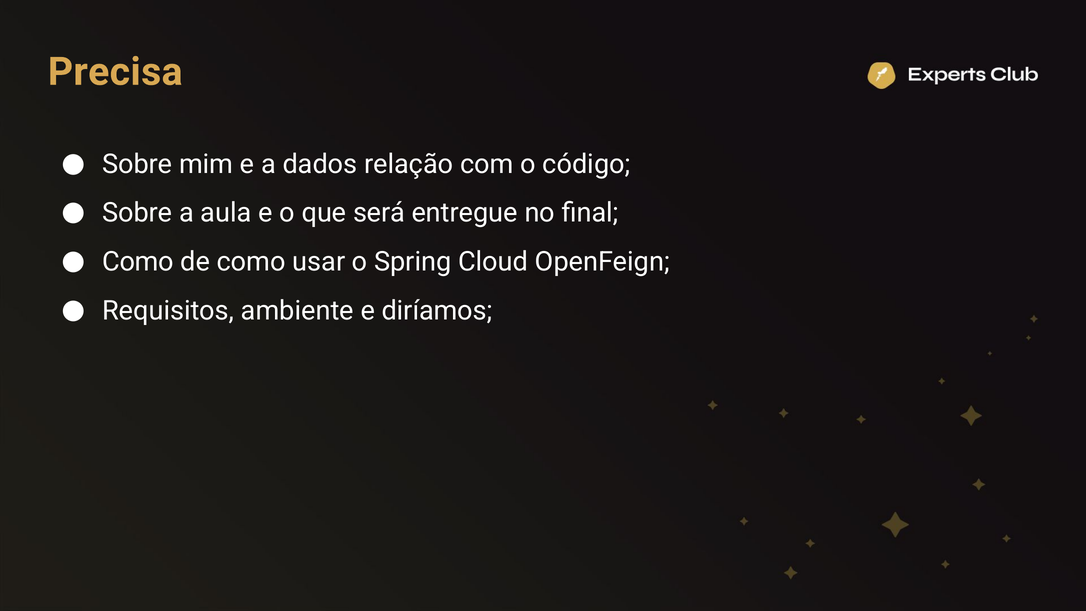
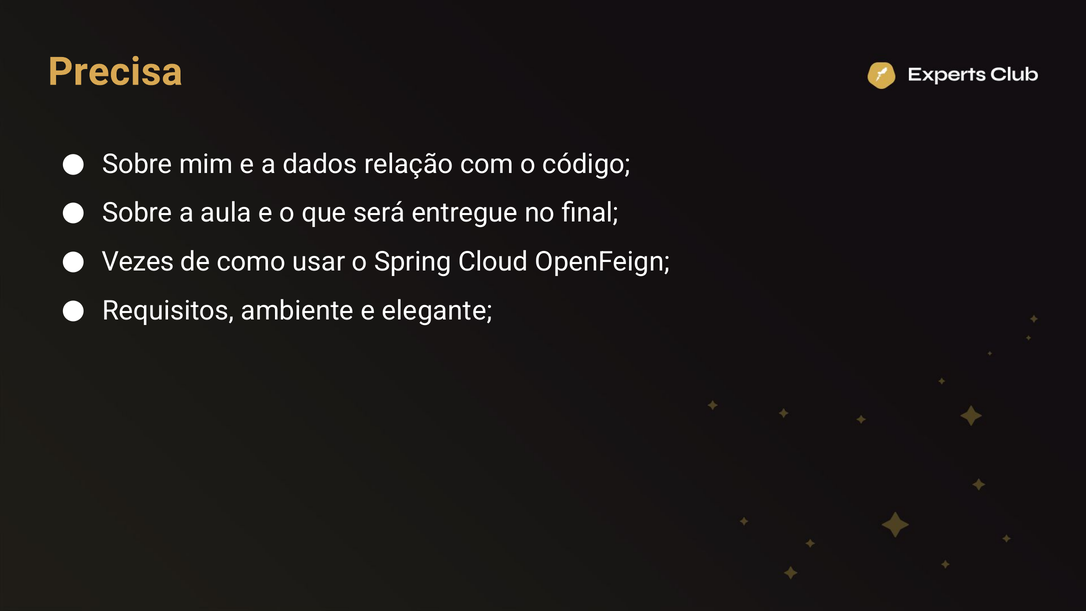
Como at (138, 262): Como -> Vezes
diríamos: diríamos -> elegante
